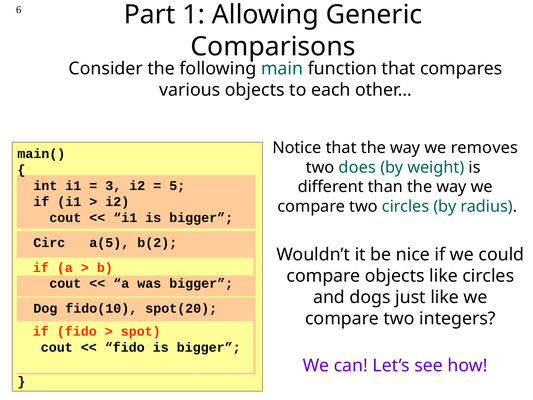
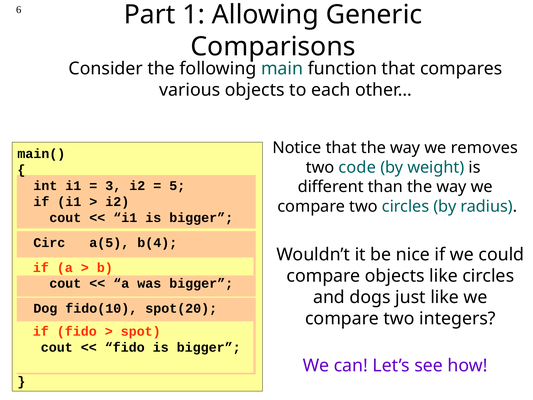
does: does -> code
b(2: b(2 -> b(4
